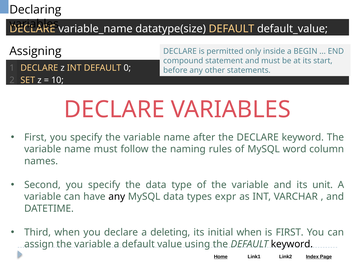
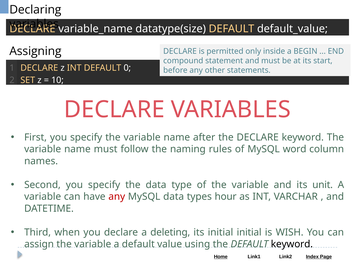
any at (117, 196) colour: black -> red
expr: expr -> hour
initial when: when -> initial
is FIRST: FIRST -> WISH
